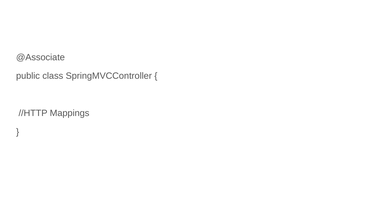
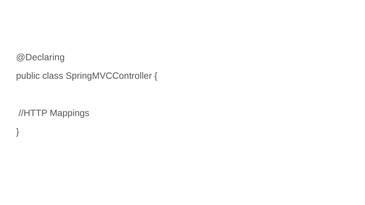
@Associate: @Associate -> @Declaring
